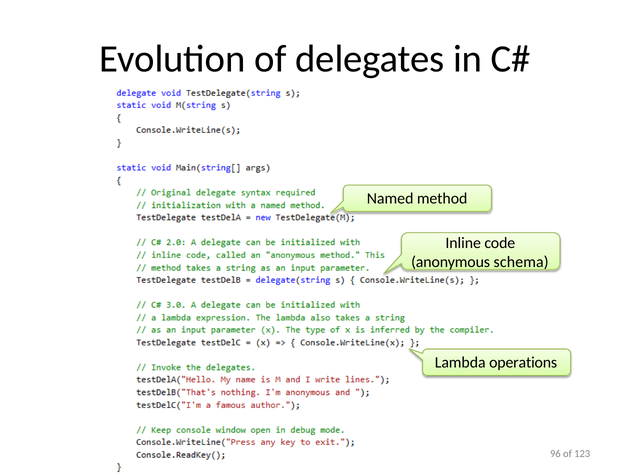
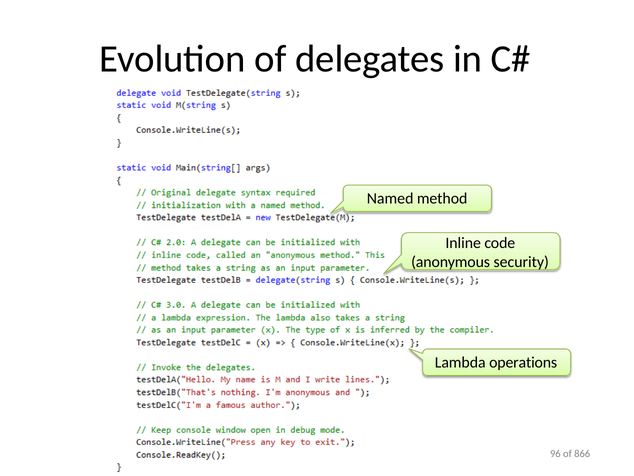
schema: schema -> security
123: 123 -> 866
